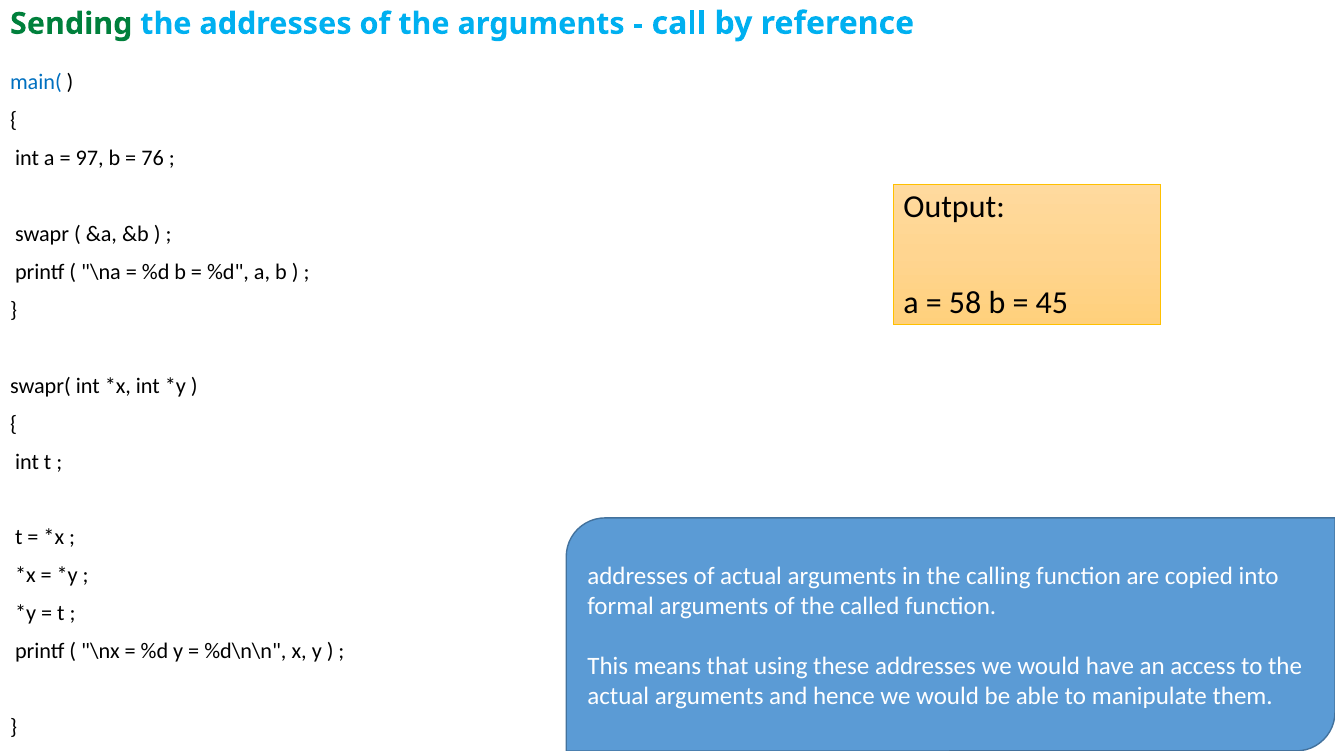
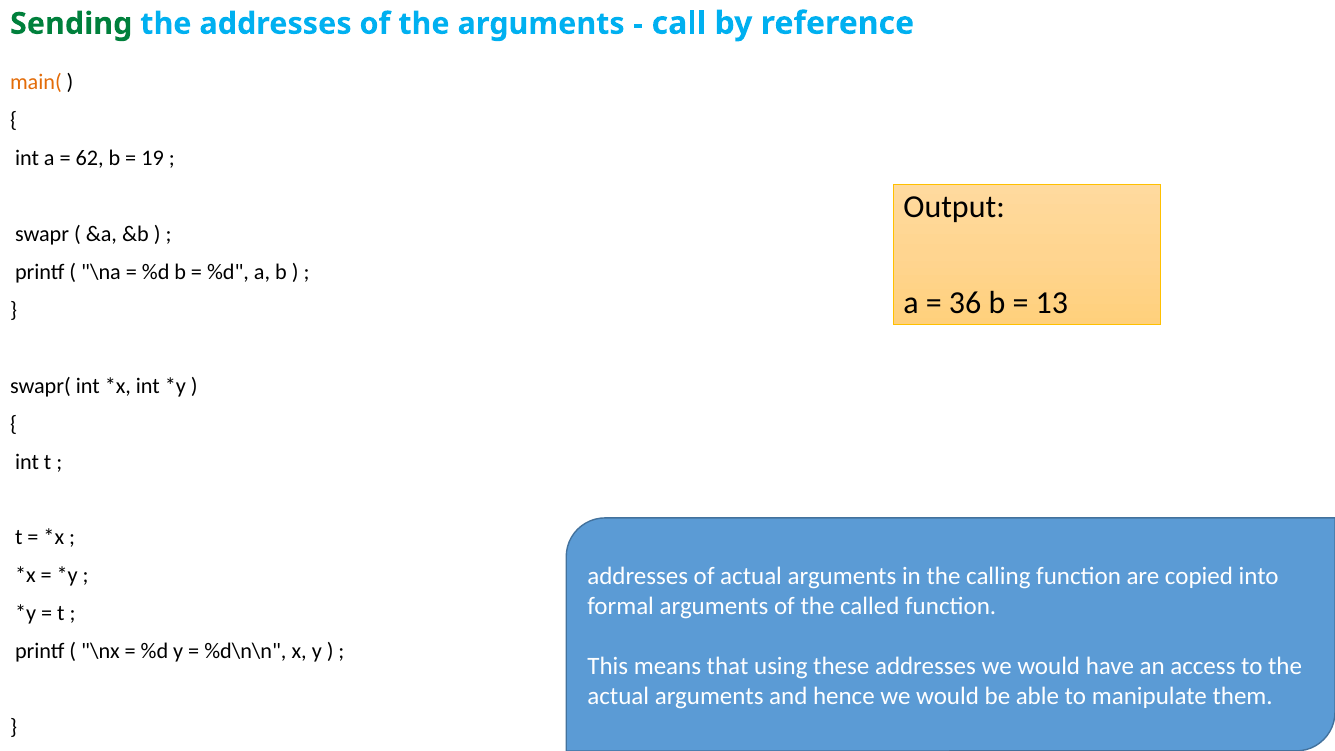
main( colour: blue -> orange
97: 97 -> 62
76: 76 -> 19
58: 58 -> 36
45: 45 -> 13
